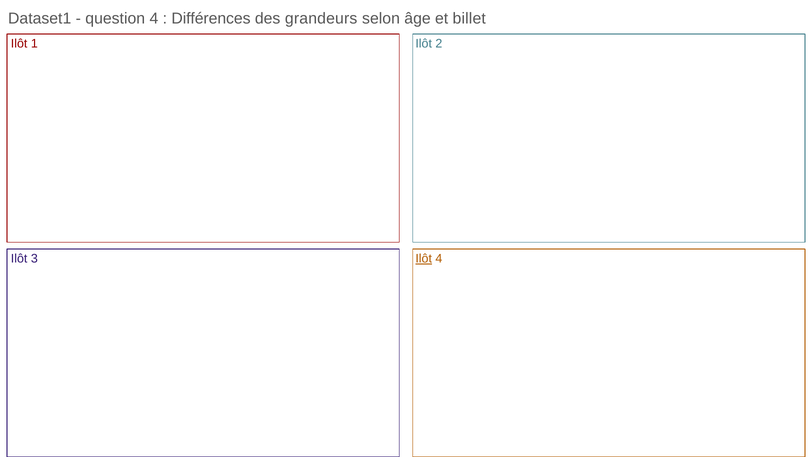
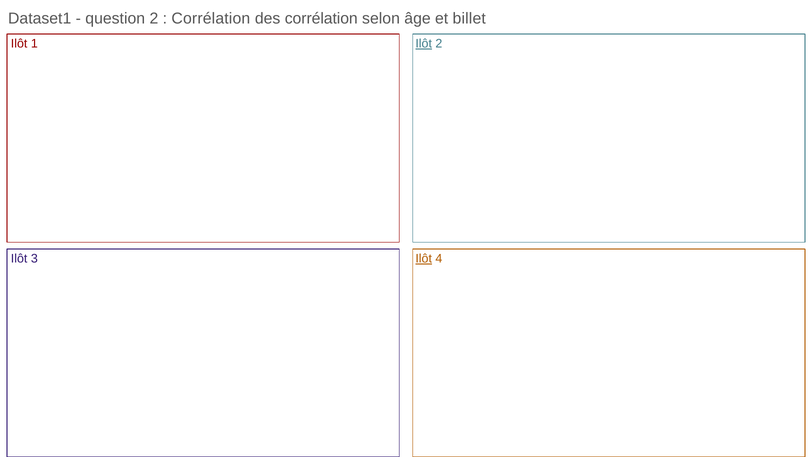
question 4: 4 -> 2
Différences at (211, 19): Différences -> Corrélation
des grandeurs: grandeurs -> corrélation
Ilôt at (424, 44) underline: none -> present
